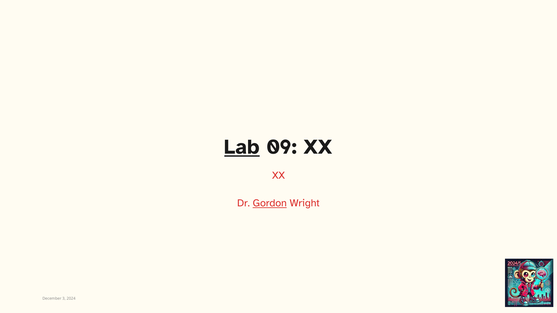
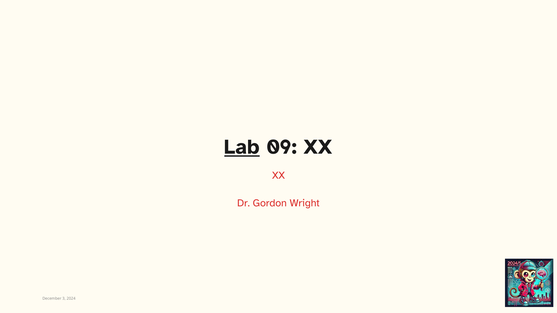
Gordon underline: present -> none
